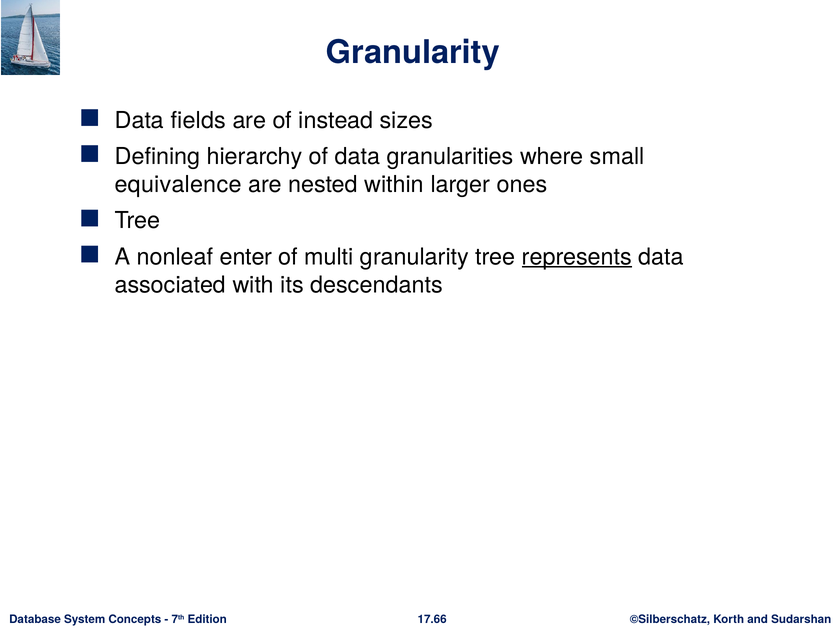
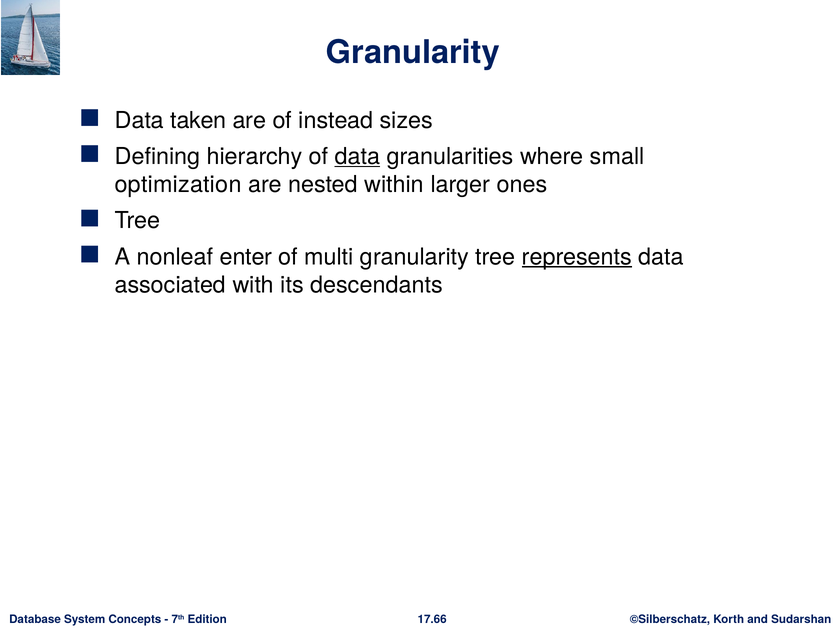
fields: fields -> taken
data at (357, 156) underline: none -> present
equivalence: equivalence -> optimization
